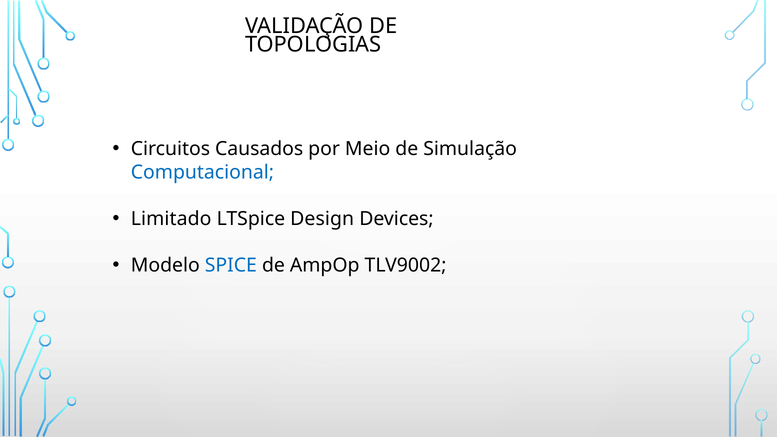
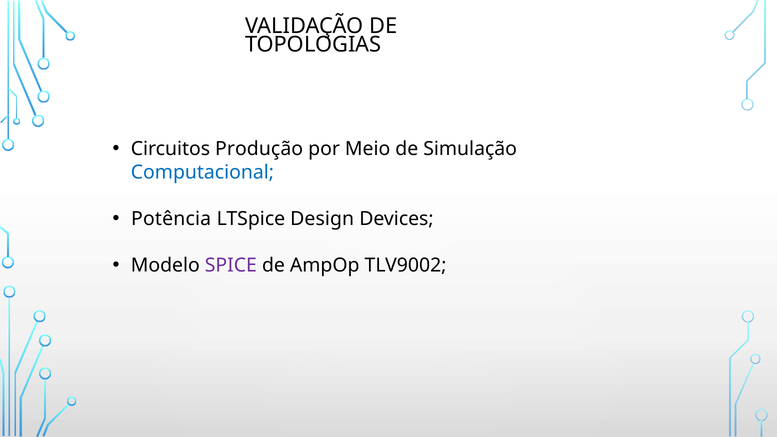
Causados: Causados -> Produção
Limitado: Limitado -> Potência
SPICE colour: blue -> purple
